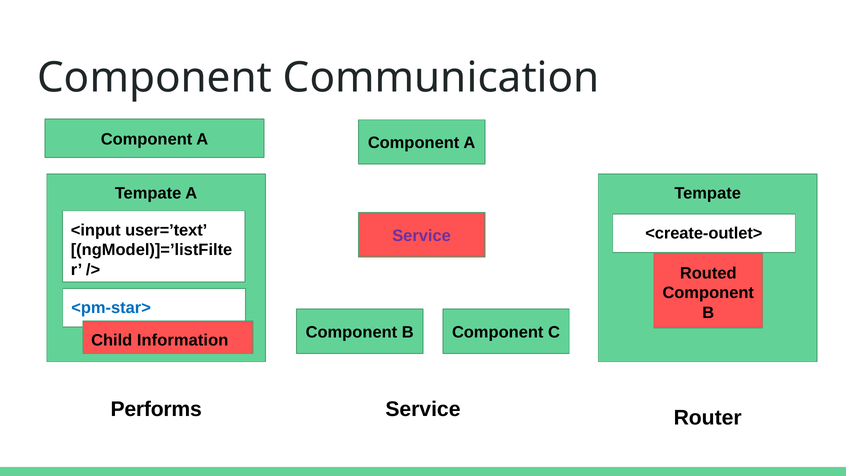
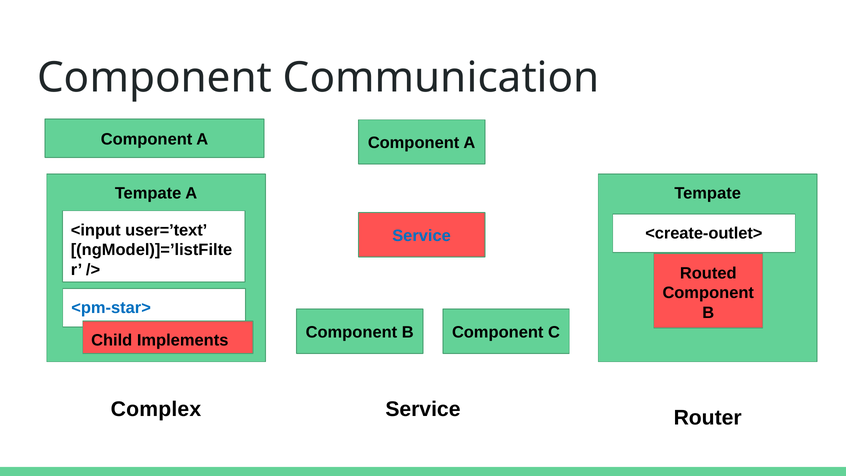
Service at (422, 236) colour: purple -> blue
Information: Information -> Implements
Performs: Performs -> Complex
